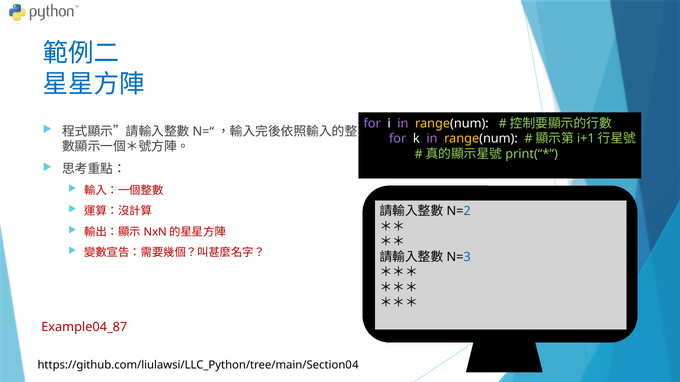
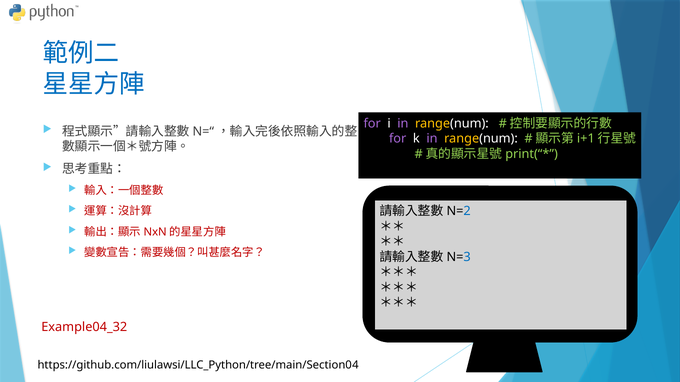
Example04_87: Example04_87 -> Example04_32
